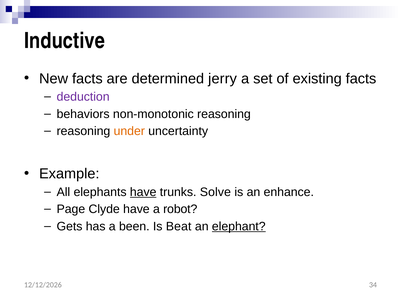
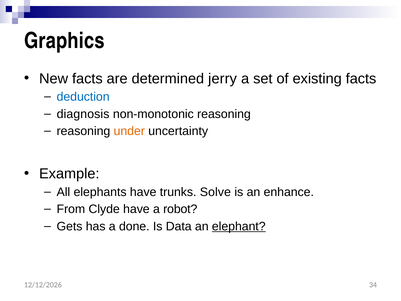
Inductive: Inductive -> Graphics
deduction colour: purple -> blue
behaviors: behaviors -> diagnosis
have at (143, 192) underline: present -> none
Page: Page -> From
been: been -> done
Beat: Beat -> Data
